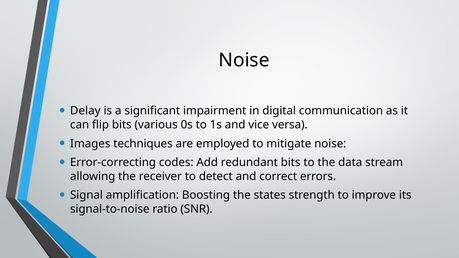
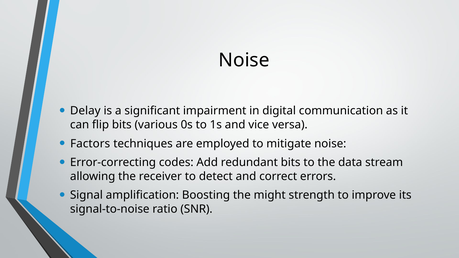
Images: Images -> Factors
states: states -> might
